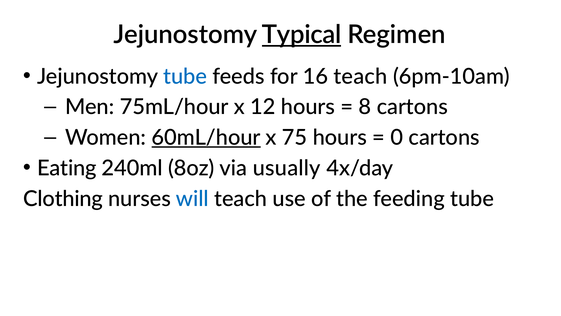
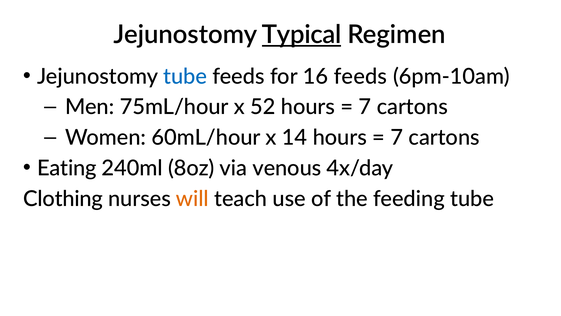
16 teach: teach -> feeds
12: 12 -> 52
8 at (365, 107): 8 -> 7
60mL/hour underline: present -> none
75: 75 -> 14
0 at (397, 137): 0 -> 7
usually: usually -> venous
will colour: blue -> orange
